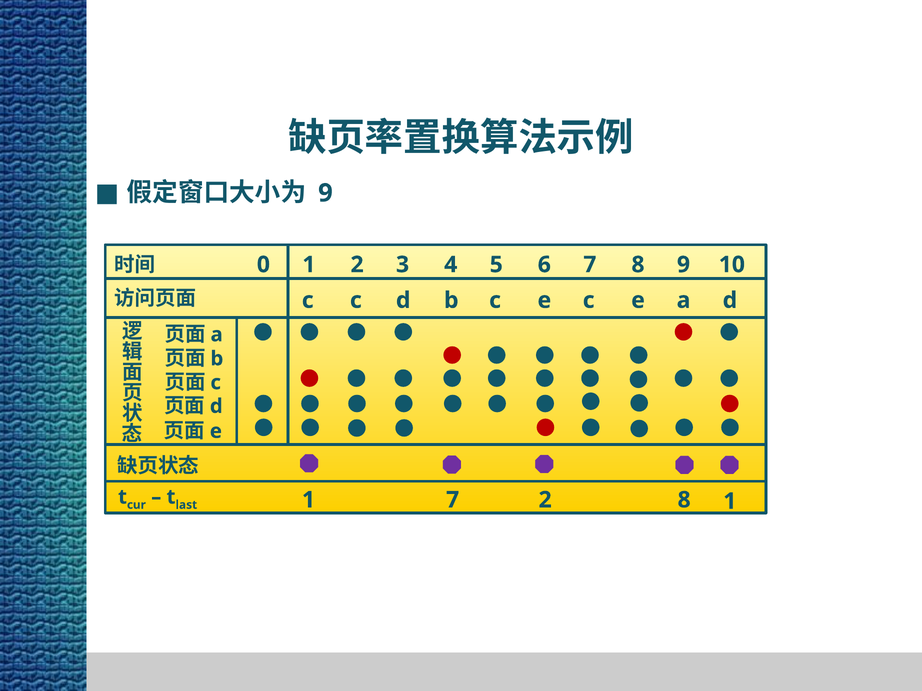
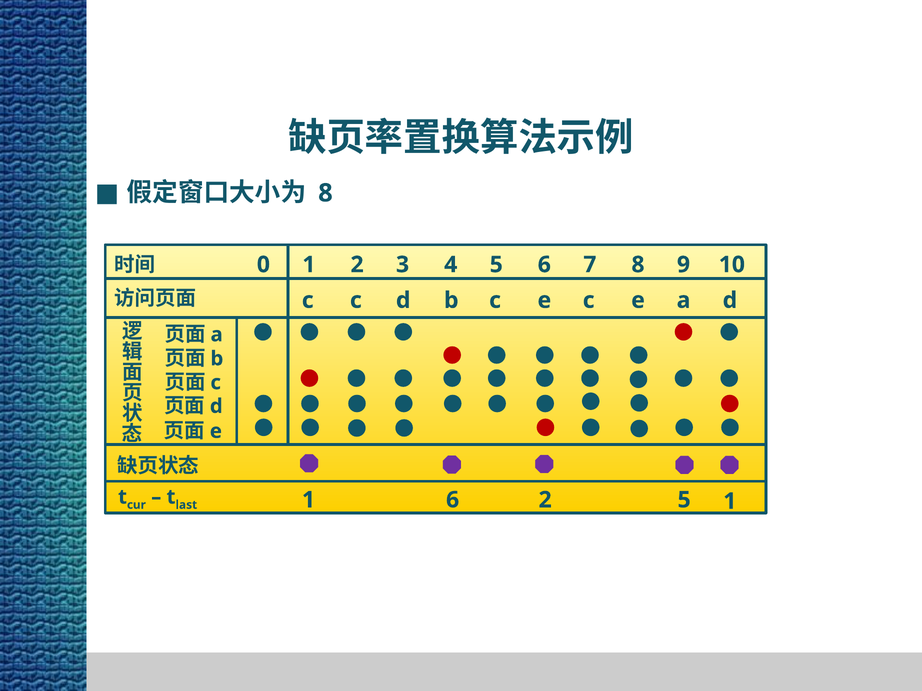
9 at (325, 193): 9 -> 8
1 7: 7 -> 6
2 8: 8 -> 5
